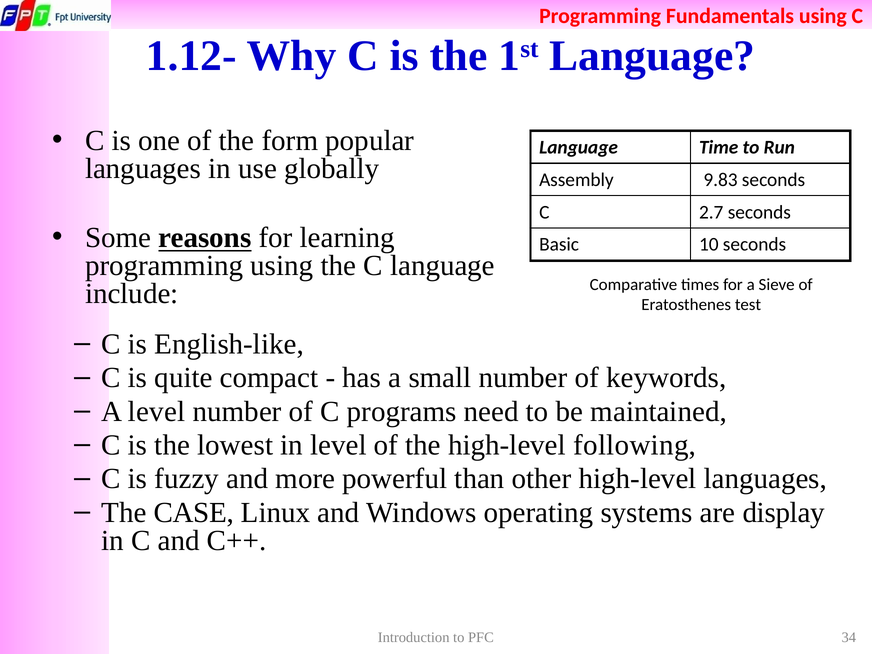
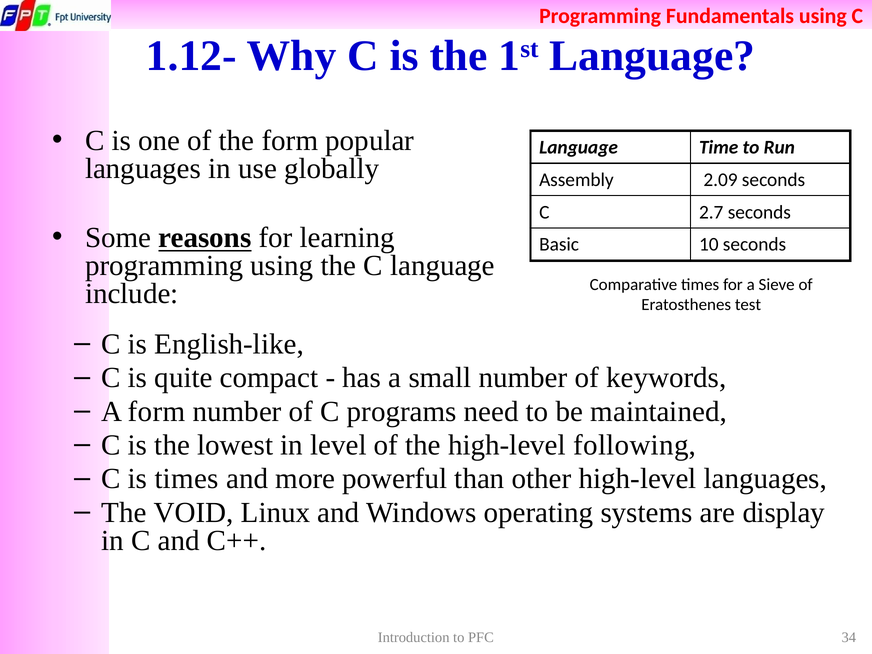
9.83: 9.83 -> 2.09
A level: level -> form
is fuzzy: fuzzy -> times
CASE: CASE -> VOID
